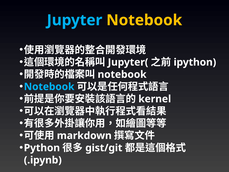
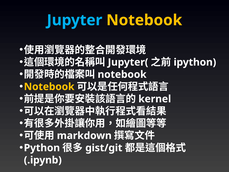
Notebook at (49, 87) colour: light blue -> yellow
